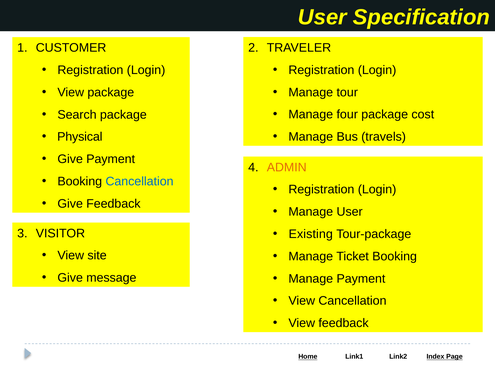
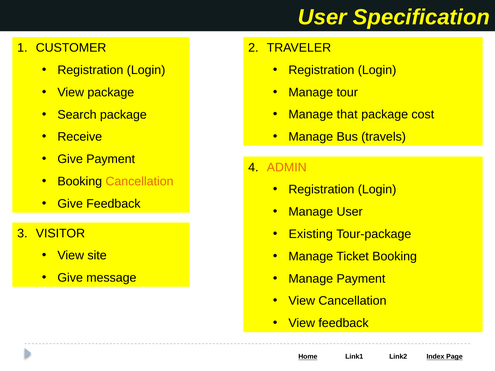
four: four -> that
Physical: Physical -> Receive
Cancellation at (140, 182) colour: blue -> orange
